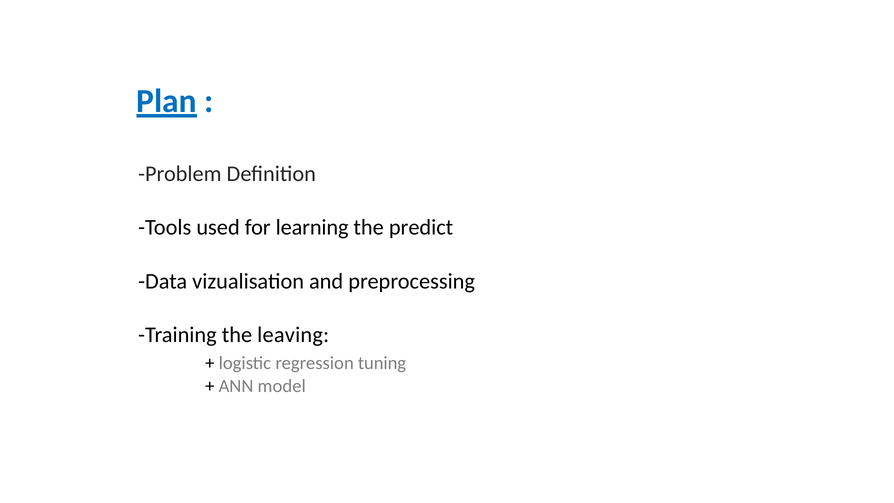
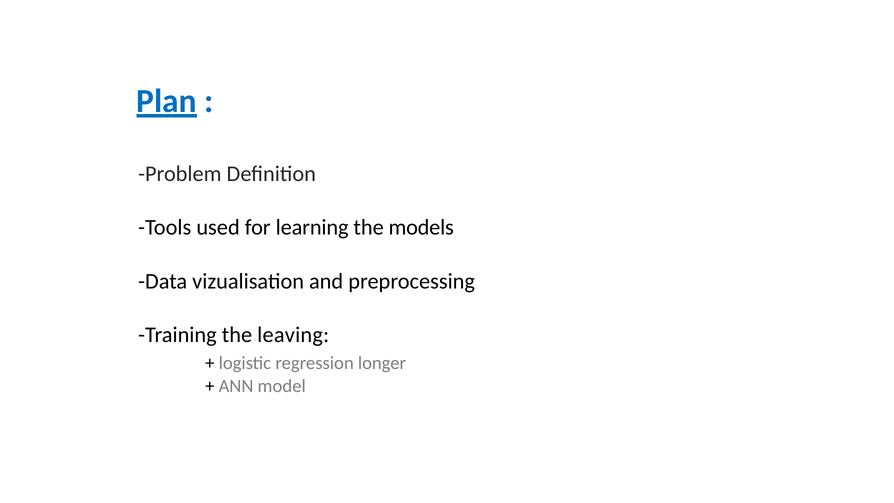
predict: predict -> models
tuning: tuning -> longer
